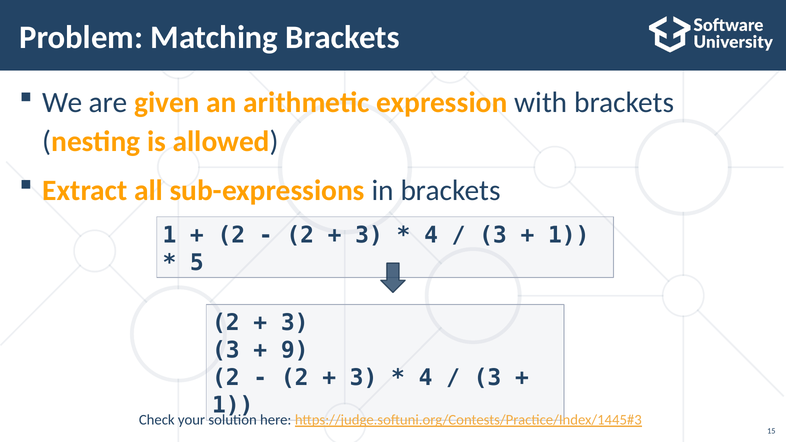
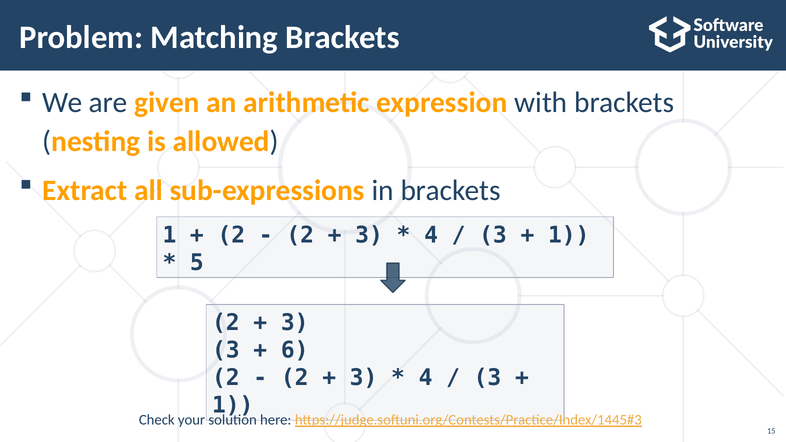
9: 9 -> 6
